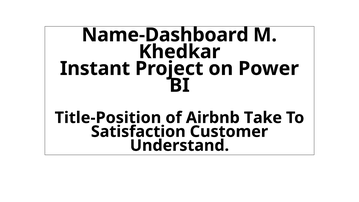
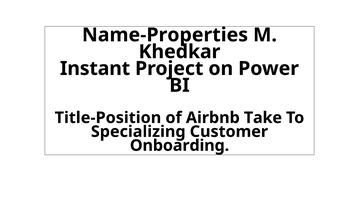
Name-Dashboard: Name-Dashboard -> Name-Properties
Satisfaction: Satisfaction -> Specializing
Understand: Understand -> Onboarding
